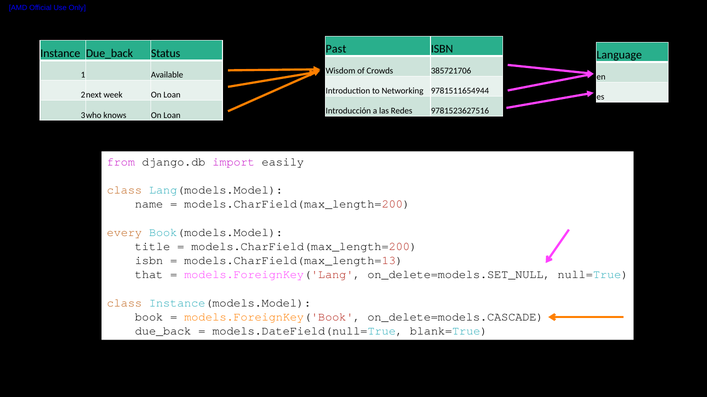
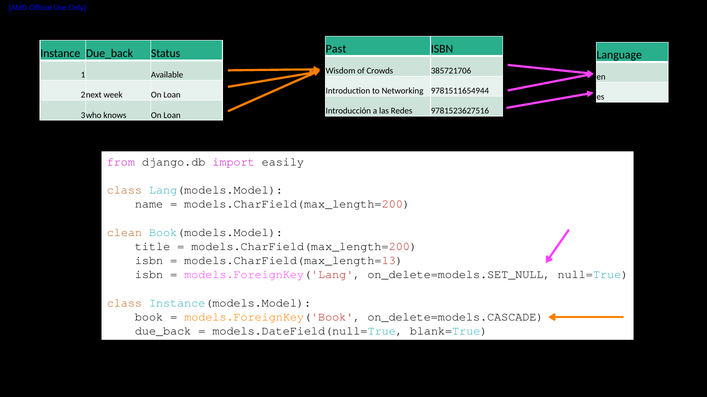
every: every -> clean
that at (149, 275): that -> isbn
